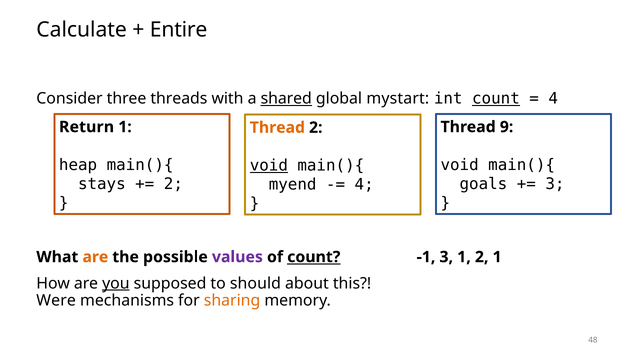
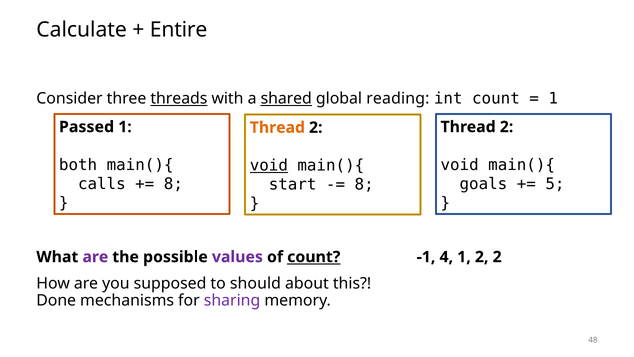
threads underline: none -> present
mystart: mystart -> reading
count at (496, 99) underline: present -> none
4 at (553, 99): 4 -> 1
Return: Return -> Passed
9 at (507, 127): 9 -> 2
heap: heap -> both
stays: stays -> calls
2 at (173, 184): 2 -> 8
3 at (555, 184): 3 -> 5
myend: myend -> start
4 at (364, 184): 4 -> 8
are at (95, 257) colour: orange -> purple
-1 3: 3 -> 4
2 1: 1 -> 2
you underline: present -> none
Were: Were -> Done
sharing colour: orange -> purple
